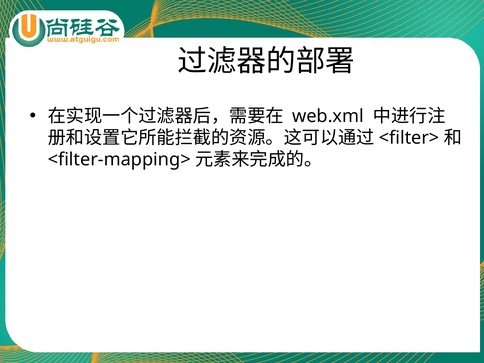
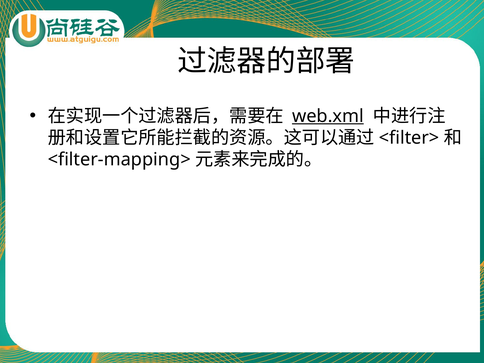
web.xml underline: none -> present
